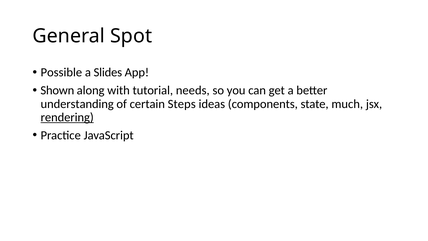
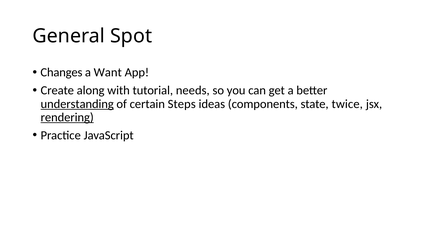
Possible: Possible -> Changes
Slides: Slides -> Want
Shown: Shown -> Create
understanding underline: none -> present
much: much -> twice
